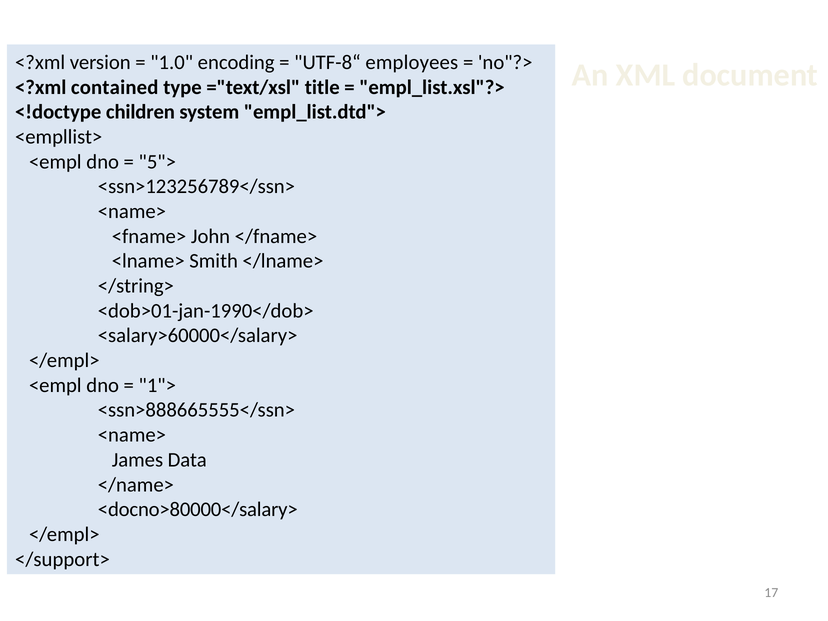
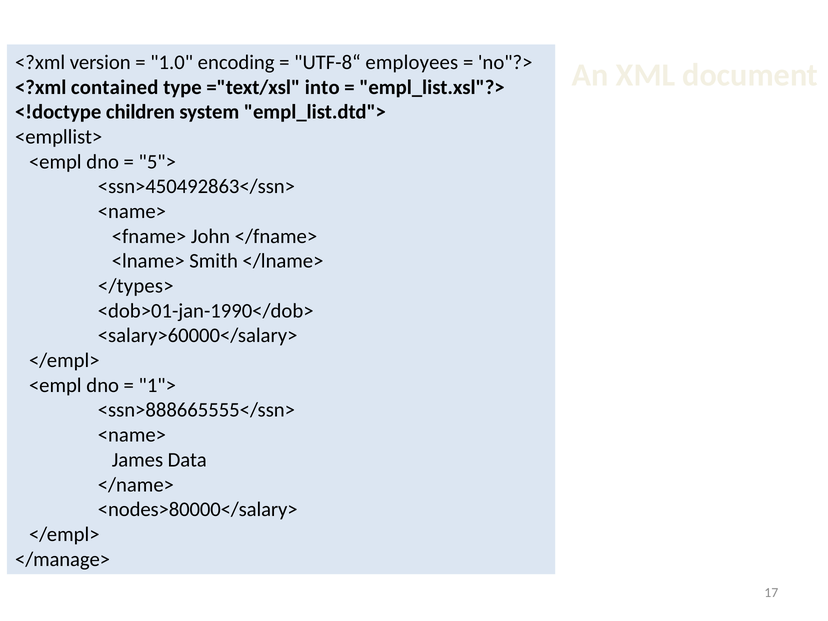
title: title -> into
<ssn>123256789</ssn>: <ssn>123256789</ssn> -> <ssn>450492863</ssn>
</string>: </string> -> </types>
<docno>80000</salary>: <docno>80000</salary> -> <nodes>80000</salary>
</support>: </support> -> </manage>
